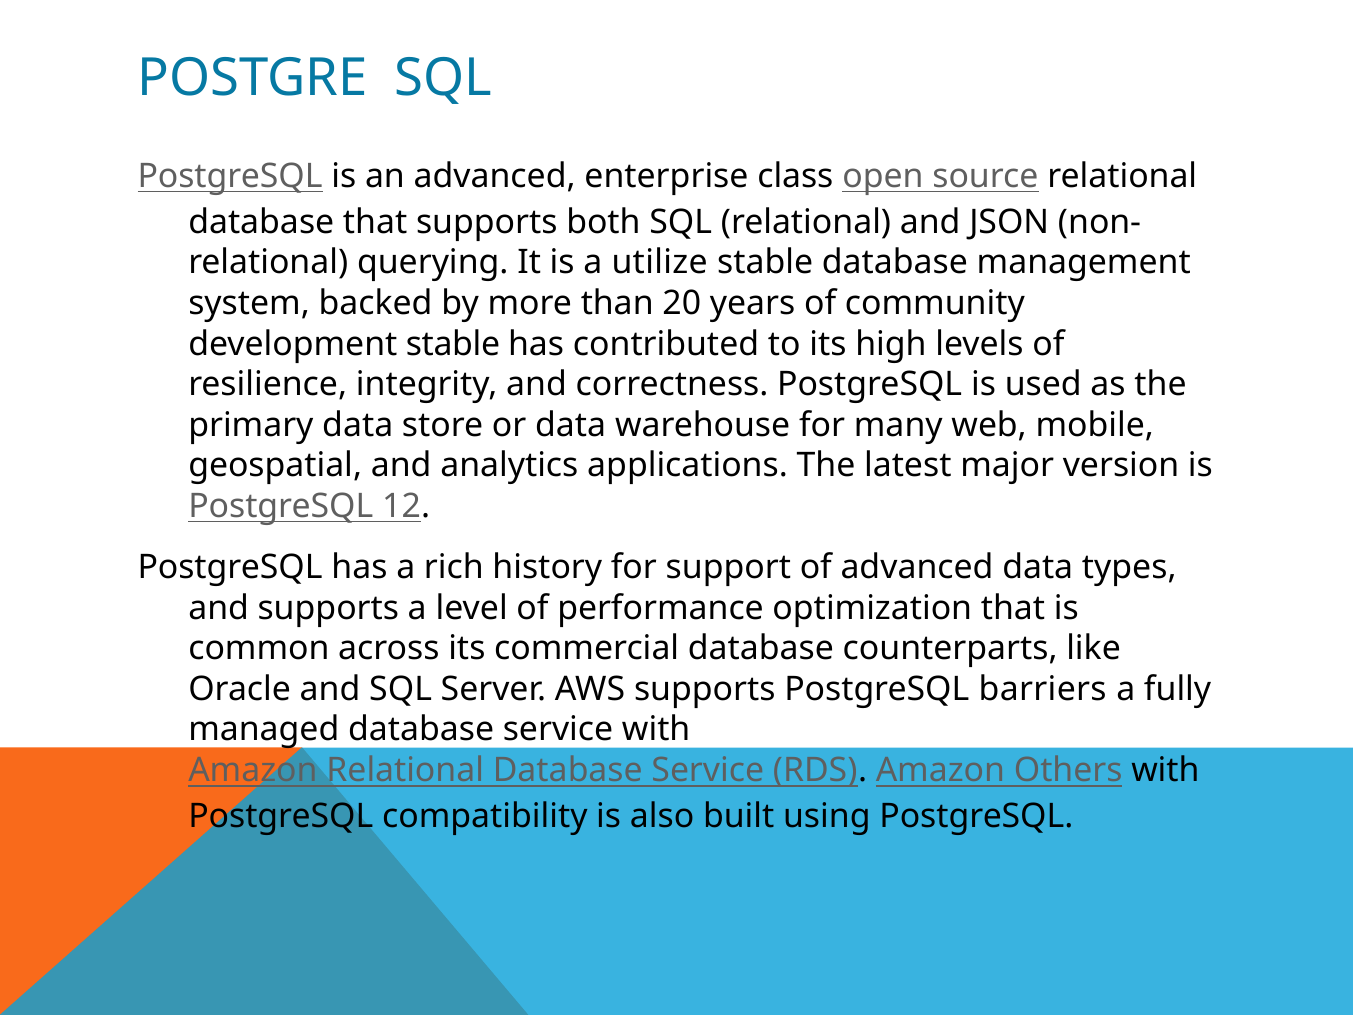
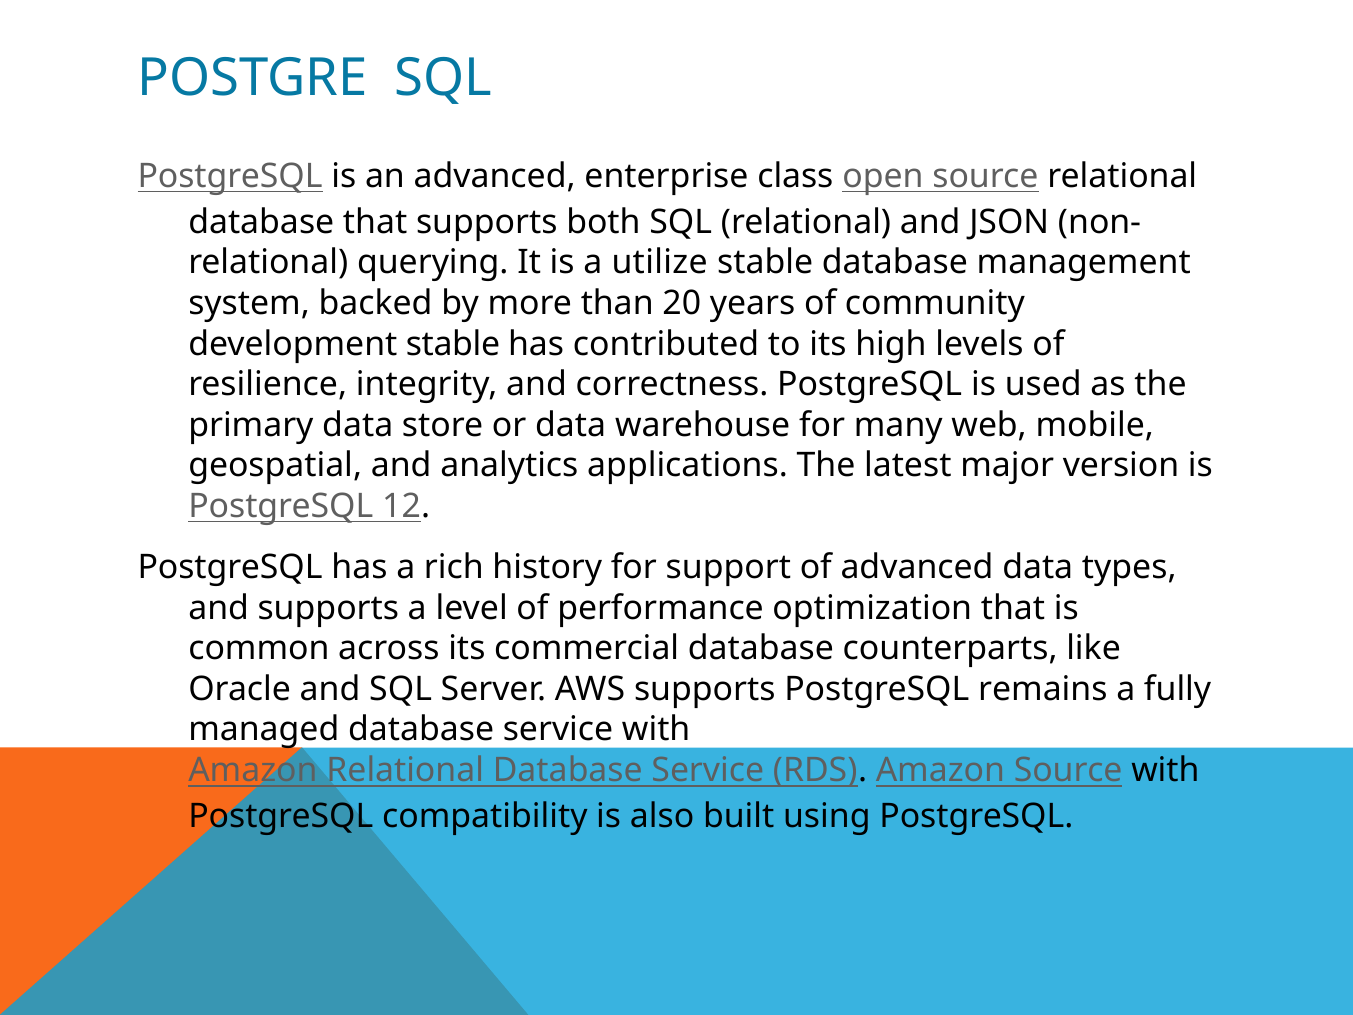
barriers: barriers -> remains
Amazon Others: Others -> Source
